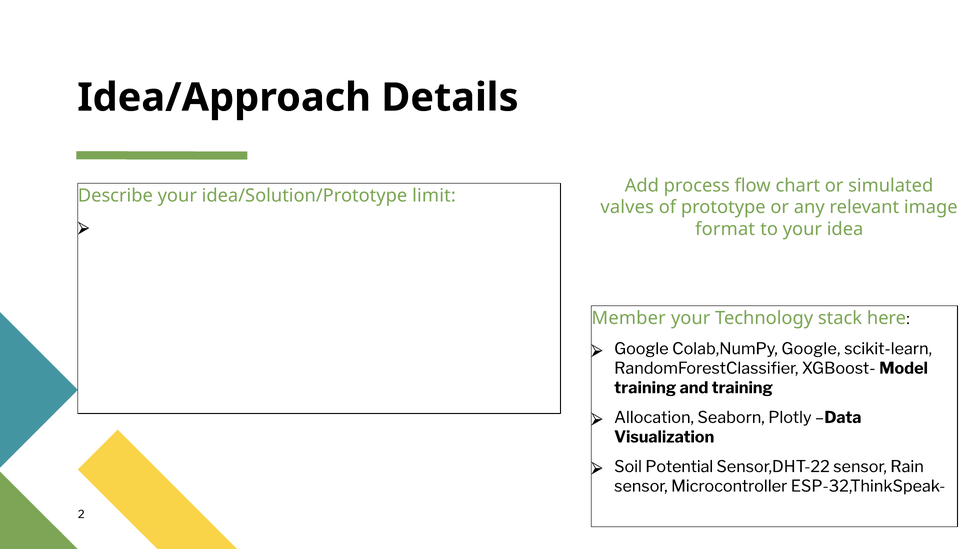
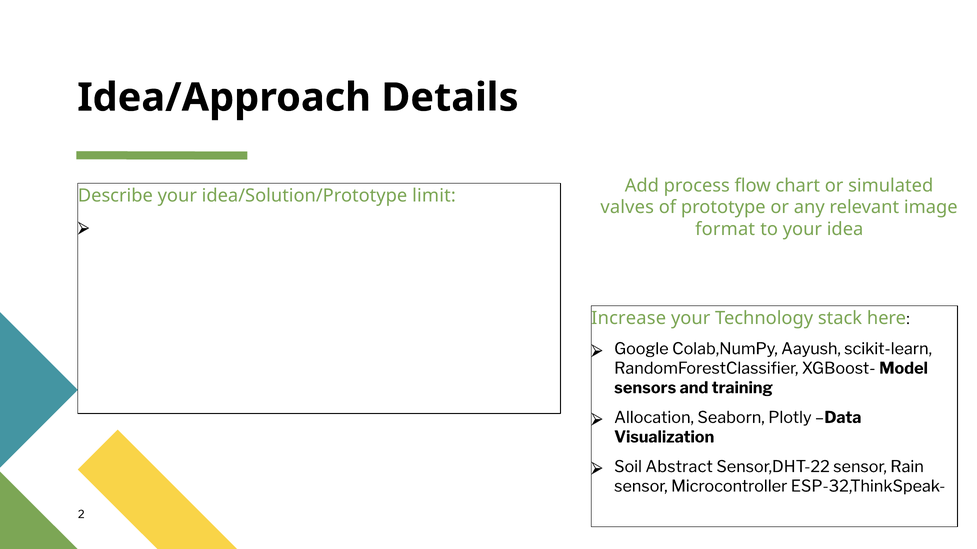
Member: Member -> Increase
Colab,NumPy Google: Google -> Aayush
training at (645, 388): training -> sensors
Potential: Potential -> Abstract
